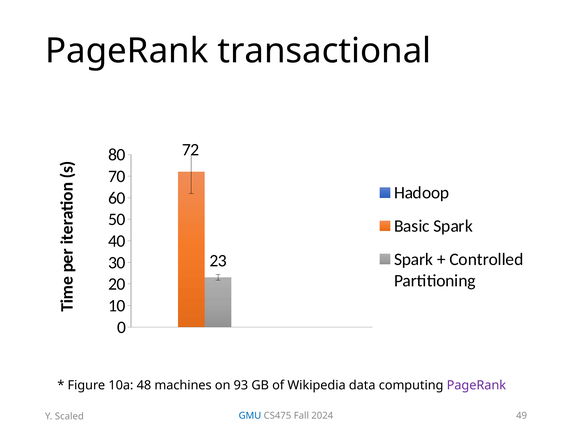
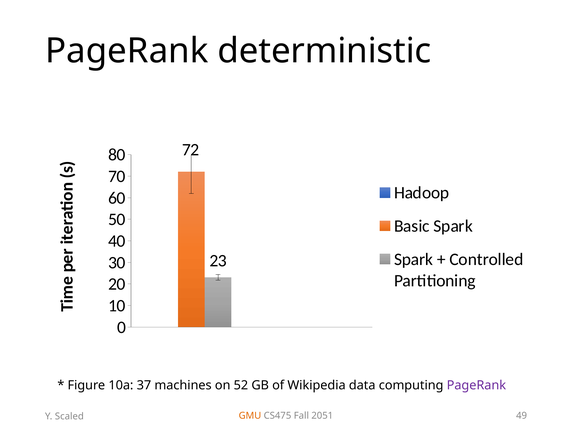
transactional: transactional -> deterministic
48: 48 -> 37
93: 93 -> 52
GMU colour: blue -> orange
2024: 2024 -> 2051
